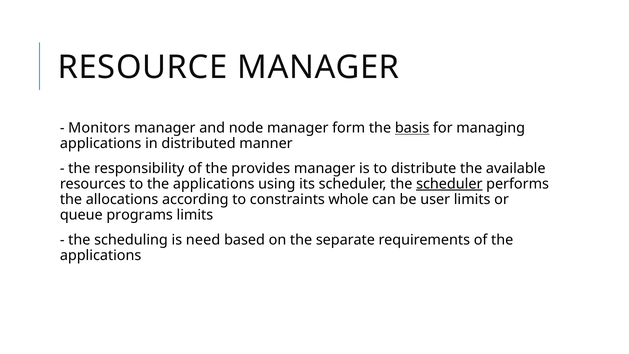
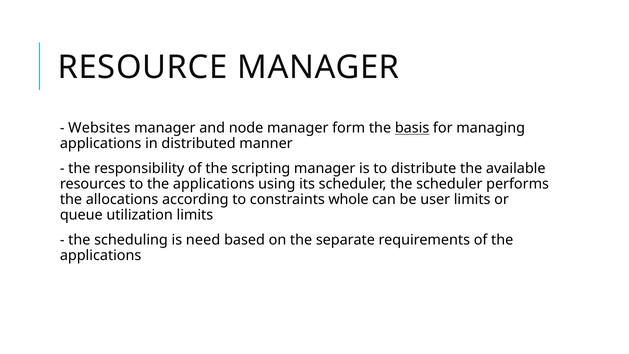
Monitors: Monitors -> Websites
provides: provides -> scripting
scheduler at (449, 184) underline: present -> none
programs: programs -> utilization
